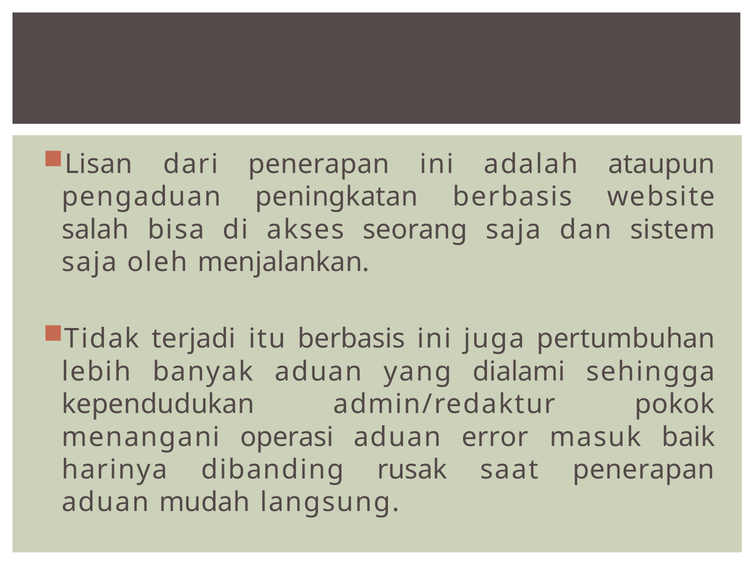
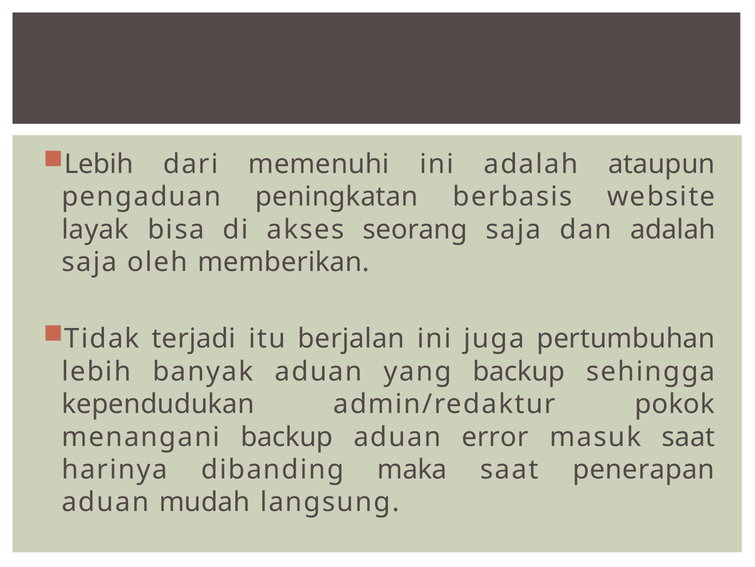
Lisan at (99, 164): Lisan -> Lebih
dari penerapan: penerapan -> memenuhi
salah: salah -> layak
dan sistem: sistem -> adalah
menjalankan: menjalankan -> memberikan
itu berbasis: berbasis -> berjalan
yang dialami: dialami -> backup
menangani operasi: operasi -> backup
masuk baik: baik -> saat
rusak: rusak -> maka
